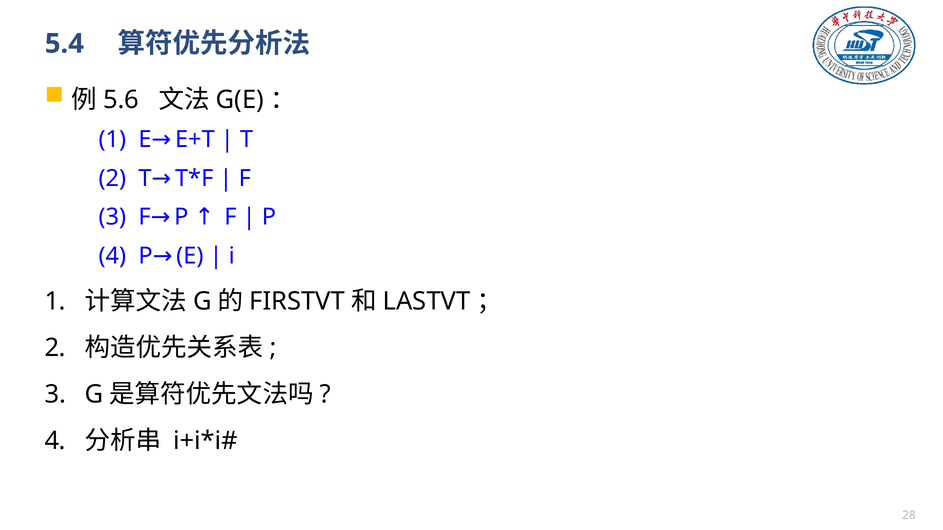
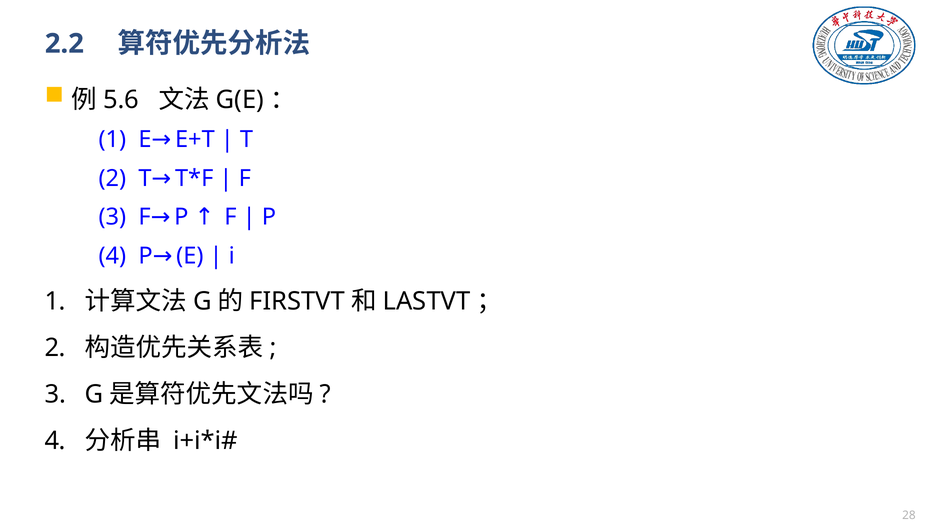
5.4: 5.4 -> 2.2
